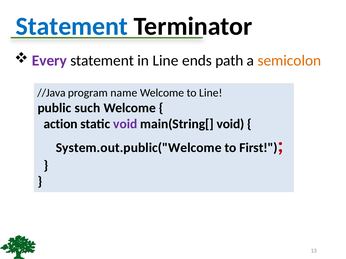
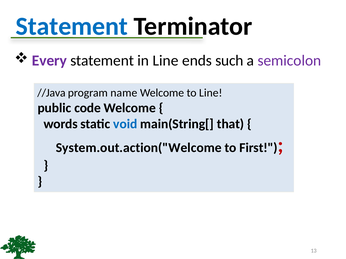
path: path -> such
semicolon colour: orange -> purple
such: such -> code
action: action -> words
void at (125, 124) colour: purple -> blue
main(String[ void: void -> that
System.out.public("Welcome: System.out.public("Welcome -> System.out.action("Welcome
